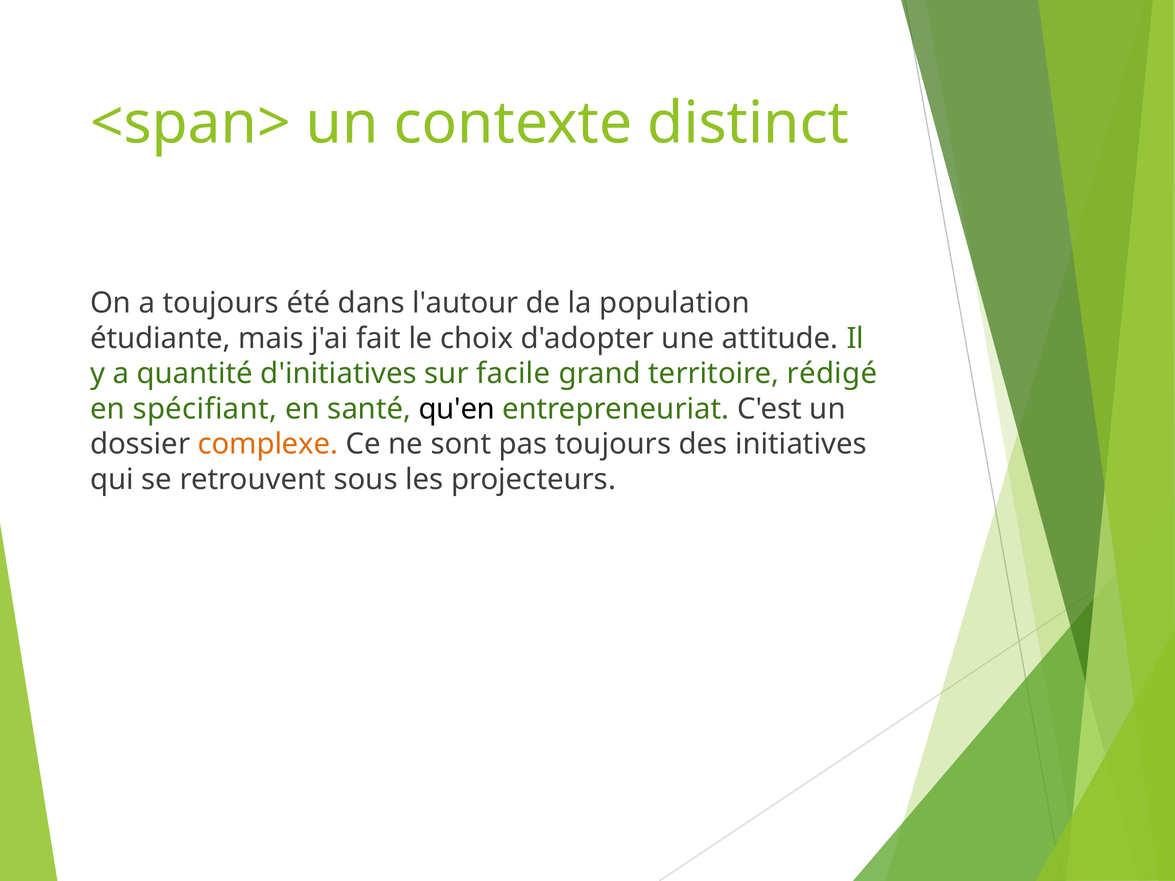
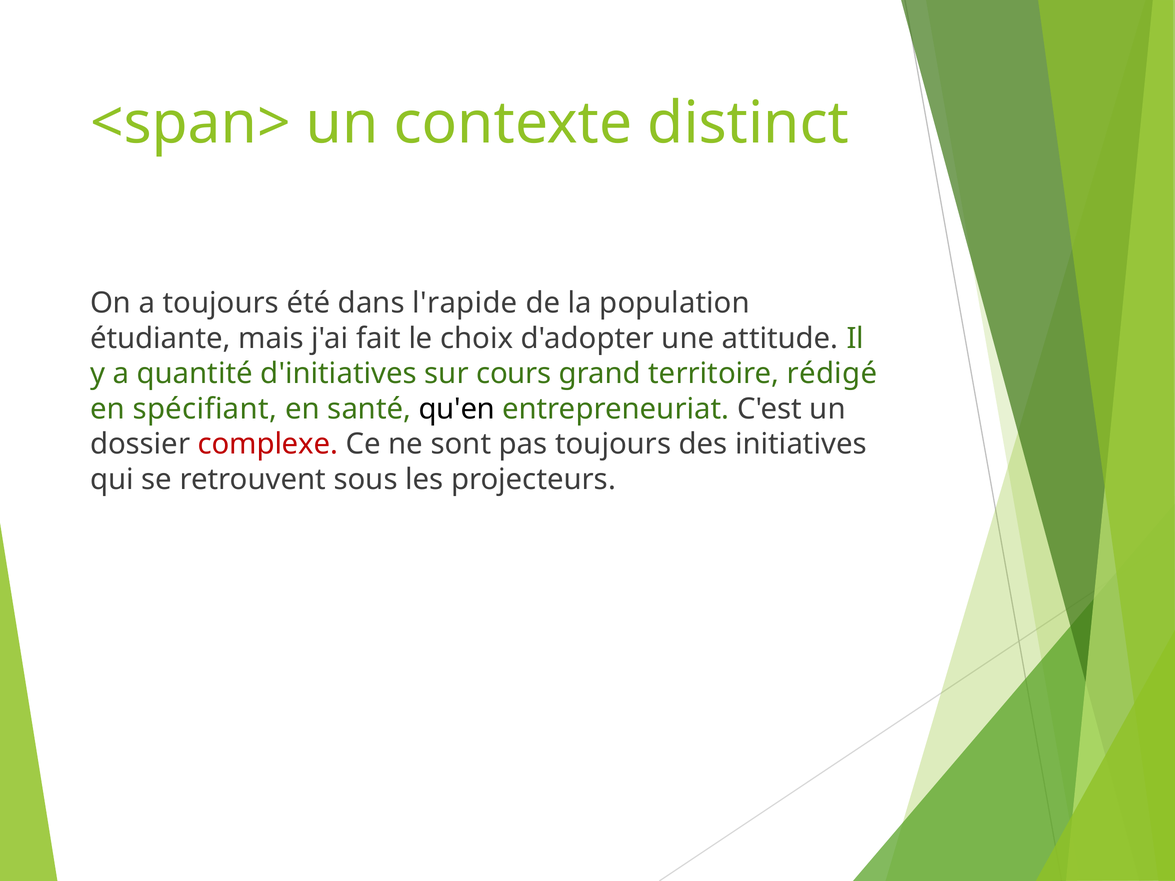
l'autour: l'autour -> l'rapide
facile: facile -> cours
complexe colour: orange -> red
